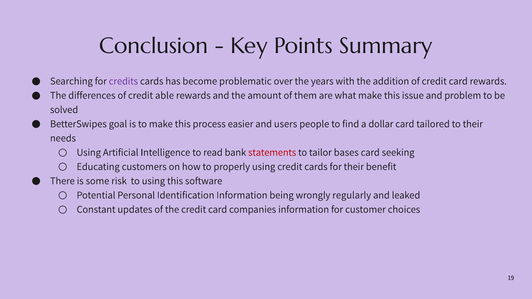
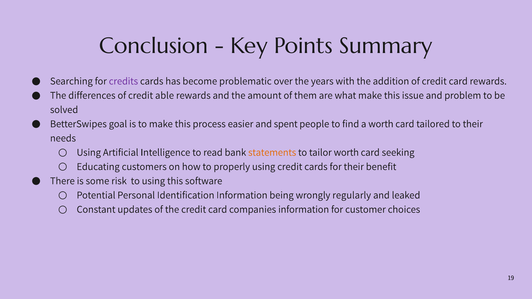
users: users -> spent
a dollar: dollar -> worth
statements colour: red -> orange
tailor bases: bases -> worth
